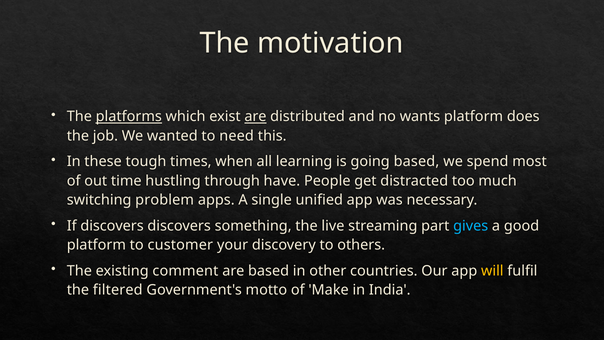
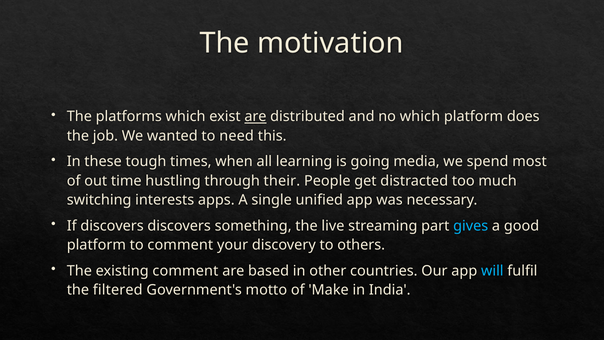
platforms underline: present -> none
no wants: wants -> which
going based: based -> media
have: have -> their
problem: problem -> interests
to customer: customer -> comment
will colour: yellow -> light blue
